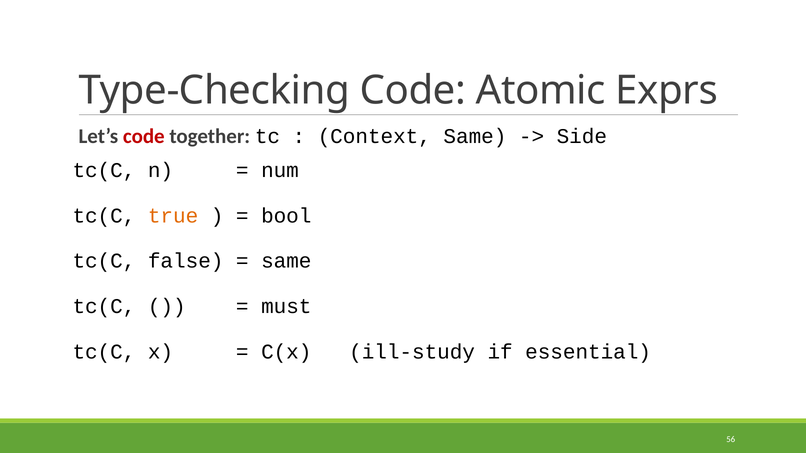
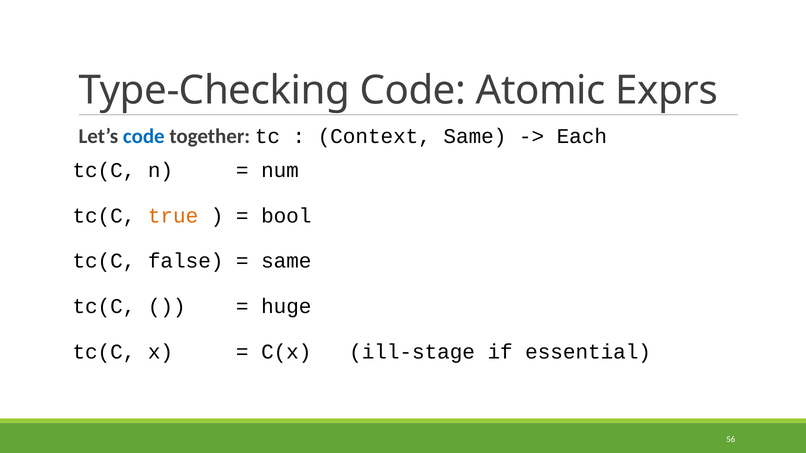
code at (144, 136) colour: red -> blue
Side: Side -> Each
must: must -> huge
ill-study: ill-study -> ill-stage
